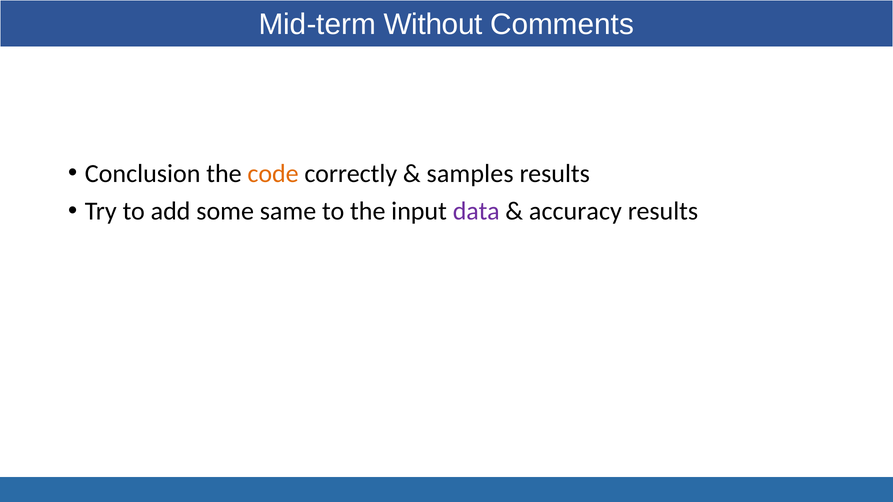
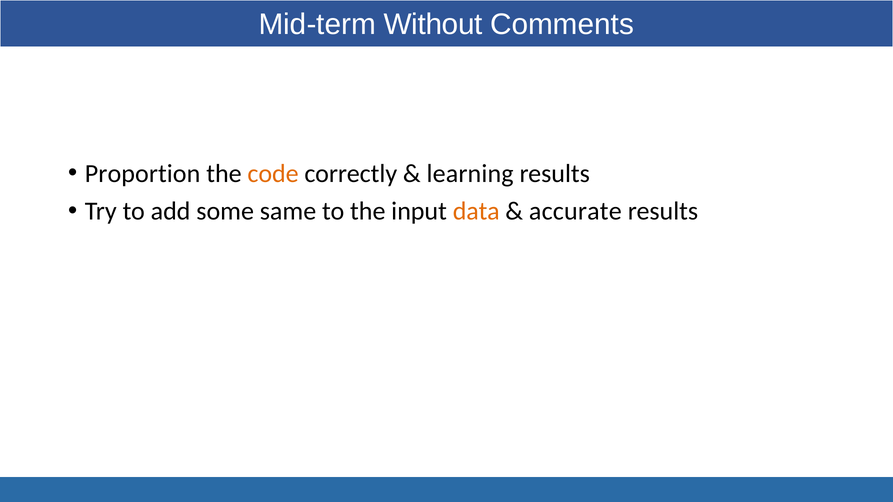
Conclusion: Conclusion -> Proportion
samples: samples -> learning
data colour: purple -> orange
accuracy: accuracy -> accurate
